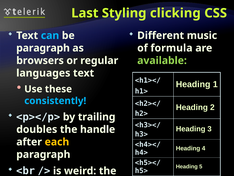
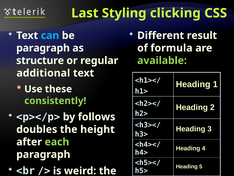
music: music -> result
browsers: browsers -> structure
languages: languages -> additional
consistently colour: light blue -> light green
by trailing: trailing -> follows
handle: handle -> height
each colour: yellow -> light green
